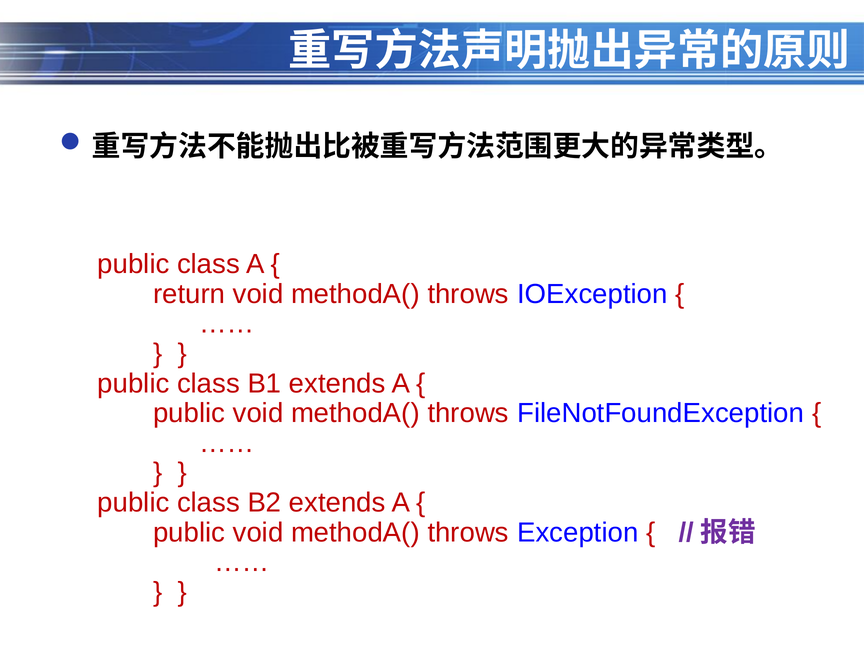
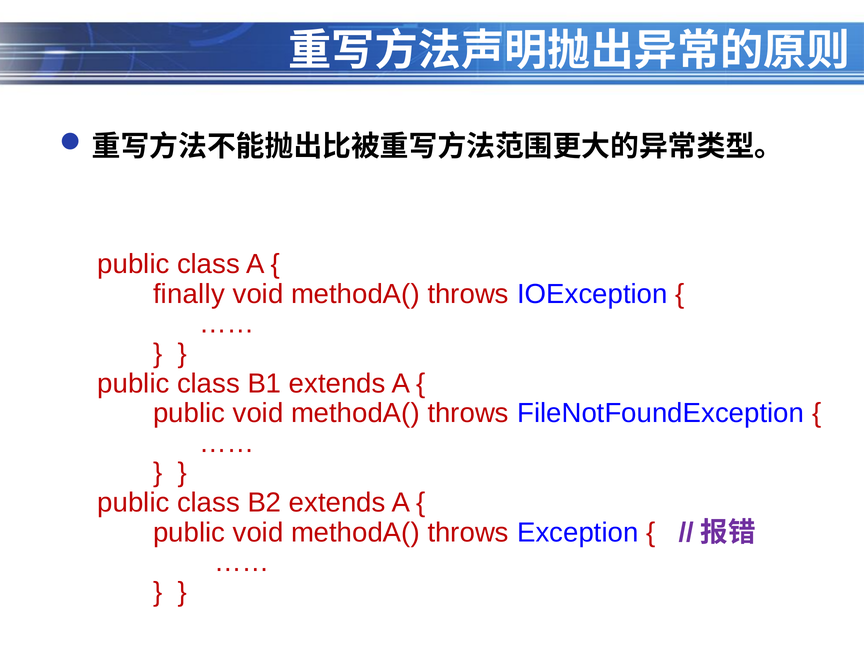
return: return -> finally
